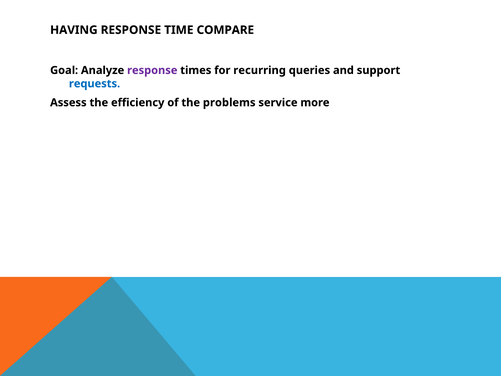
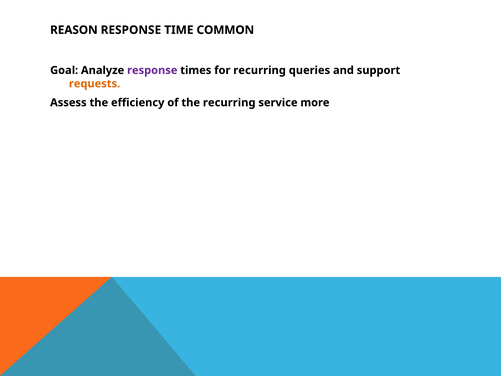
HAVING: HAVING -> REASON
COMPARE: COMPARE -> COMMON
requests colour: blue -> orange
the problems: problems -> recurring
